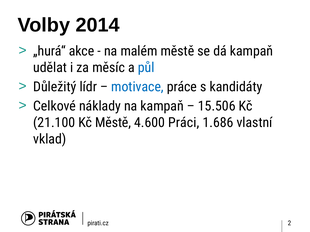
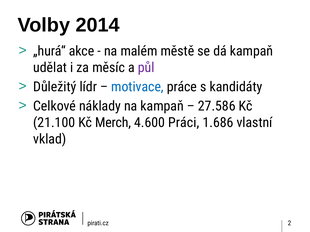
půl colour: blue -> purple
15.506: 15.506 -> 27.586
Kč Městě: Městě -> Merch
